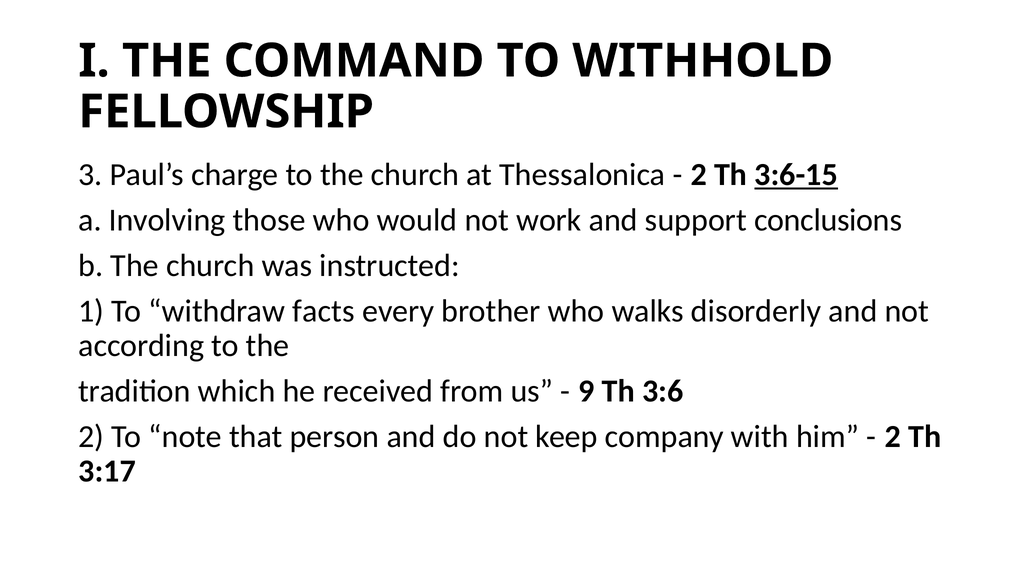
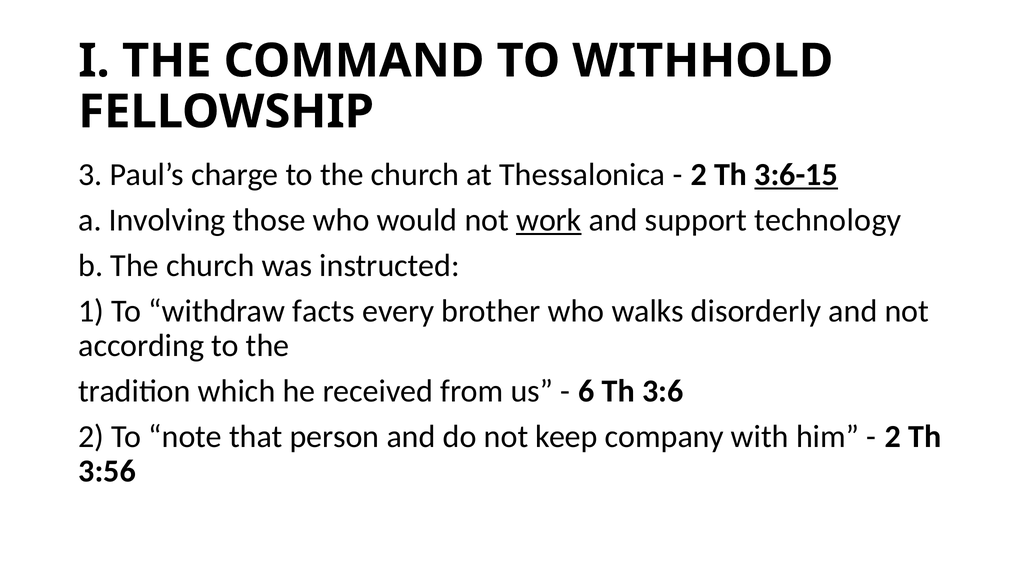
work underline: none -> present
conclusions: conclusions -> technology
9: 9 -> 6
3:17: 3:17 -> 3:56
